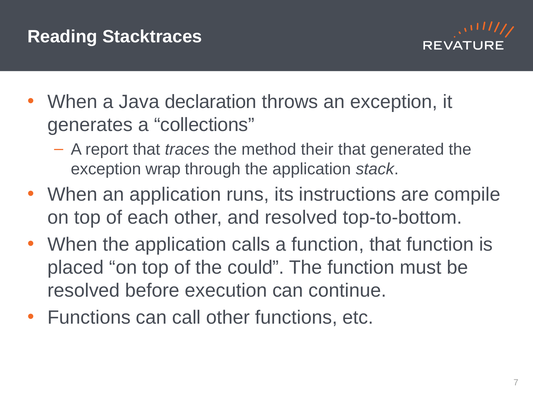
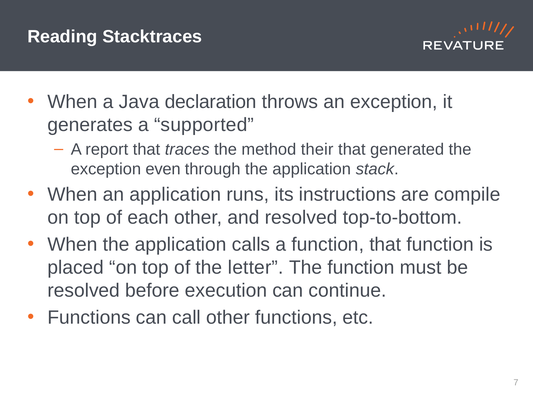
collections: collections -> supported
wrap: wrap -> even
could: could -> letter
